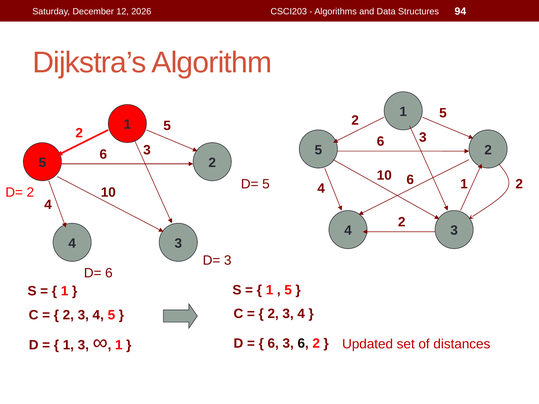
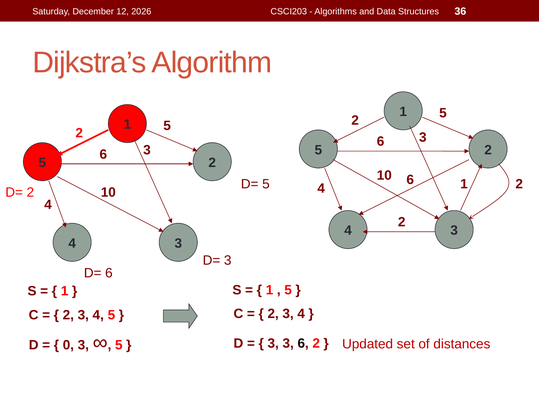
94: 94 -> 36
6 at (273, 344): 6 -> 3
1 at (68, 345): 1 -> 0
1 at (119, 345): 1 -> 5
